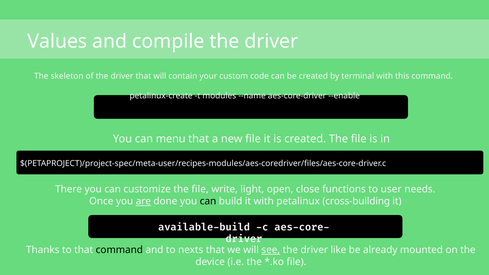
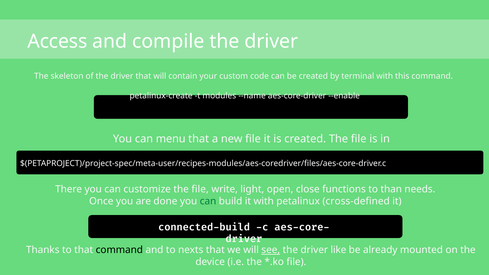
Values: Values -> Access
user: user -> than
are underline: present -> none
can at (208, 201) colour: black -> green
cross-building: cross-building -> cross-defined
available-build: available-build -> connected-build
